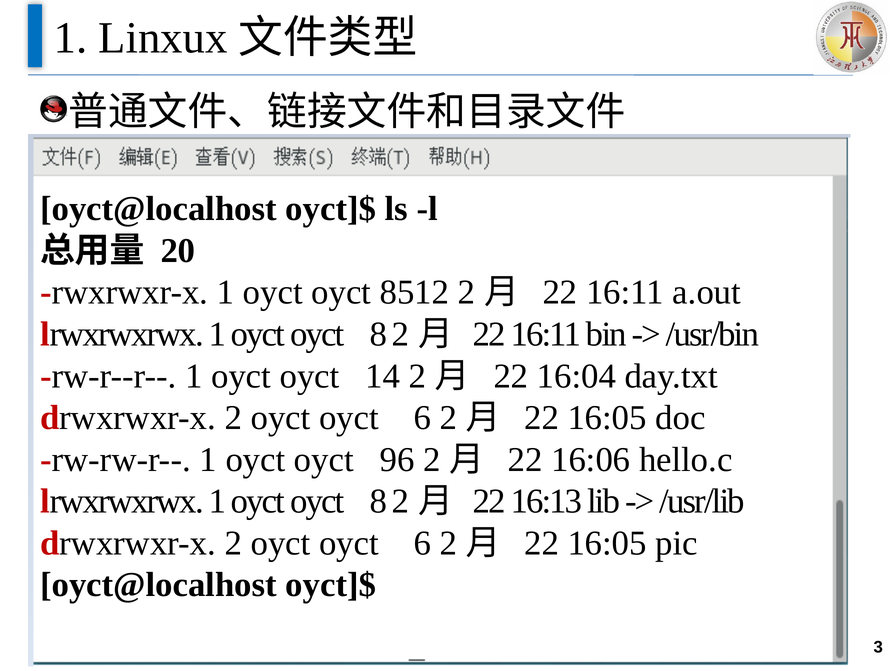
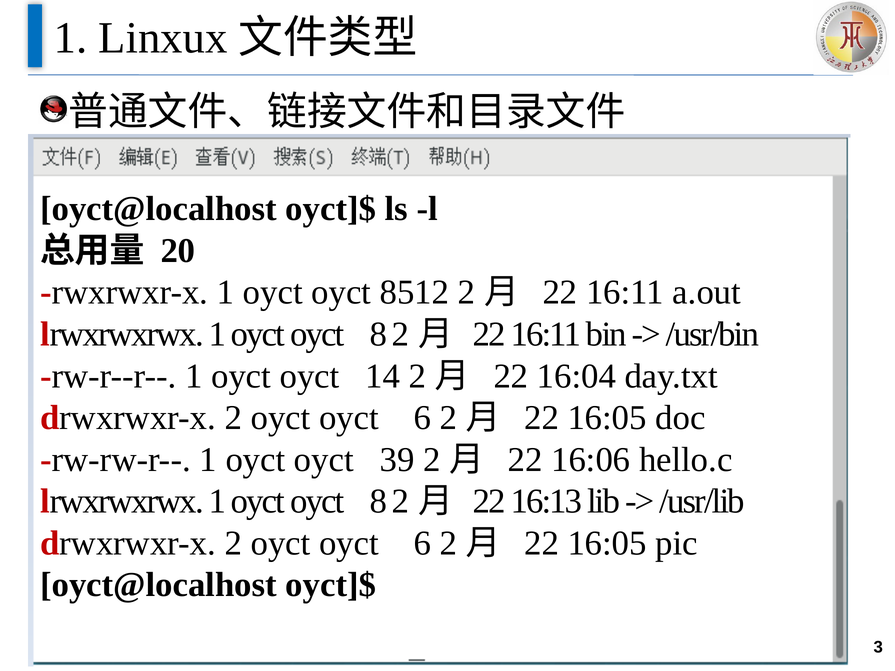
96: 96 -> 39
